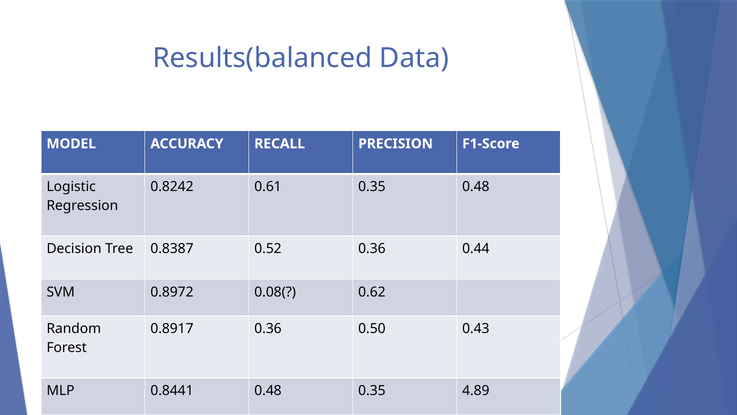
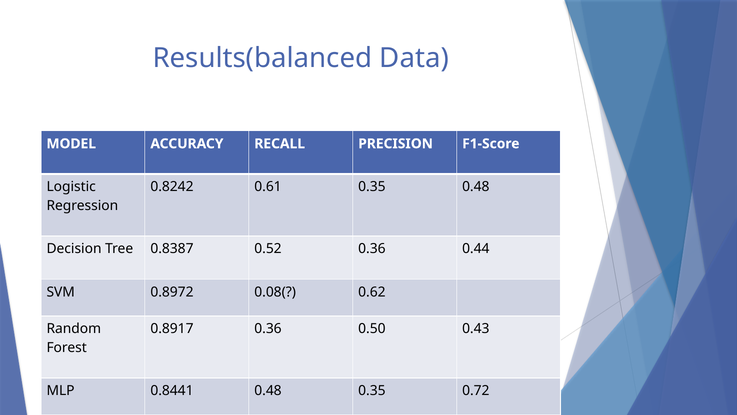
4.89: 4.89 -> 0.72
